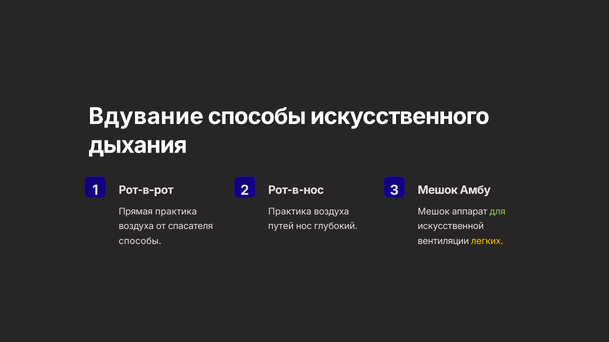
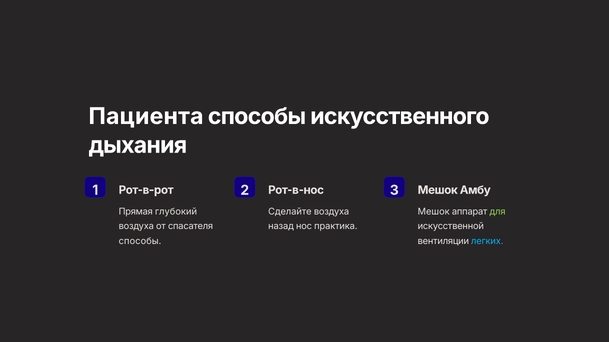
Вдувание: Вдувание -> Пациента
Прямая практика: практика -> глубокий
Практика at (290, 212): Практика -> Сделайте
путей: путей -> назад
глубокий: глубокий -> практика
легких colour: yellow -> light blue
